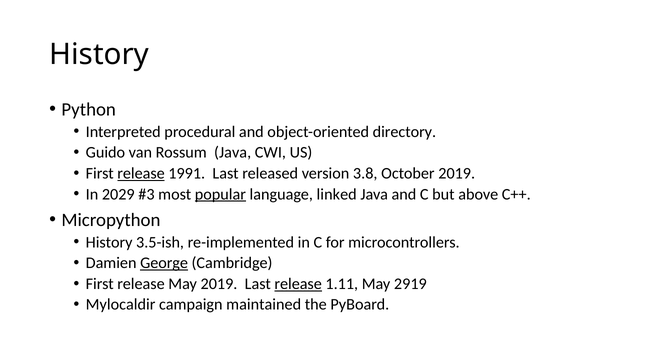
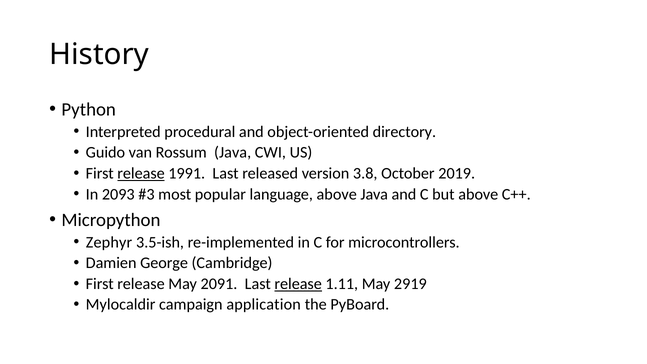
2029: 2029 -> 2093
popular underline: present -> none
language linked: linked -> above
History at (109, 242): History -> Zephyr
George underline: present -> none
May 2019: 2019 -> 2091
maintained: maintained -> application
